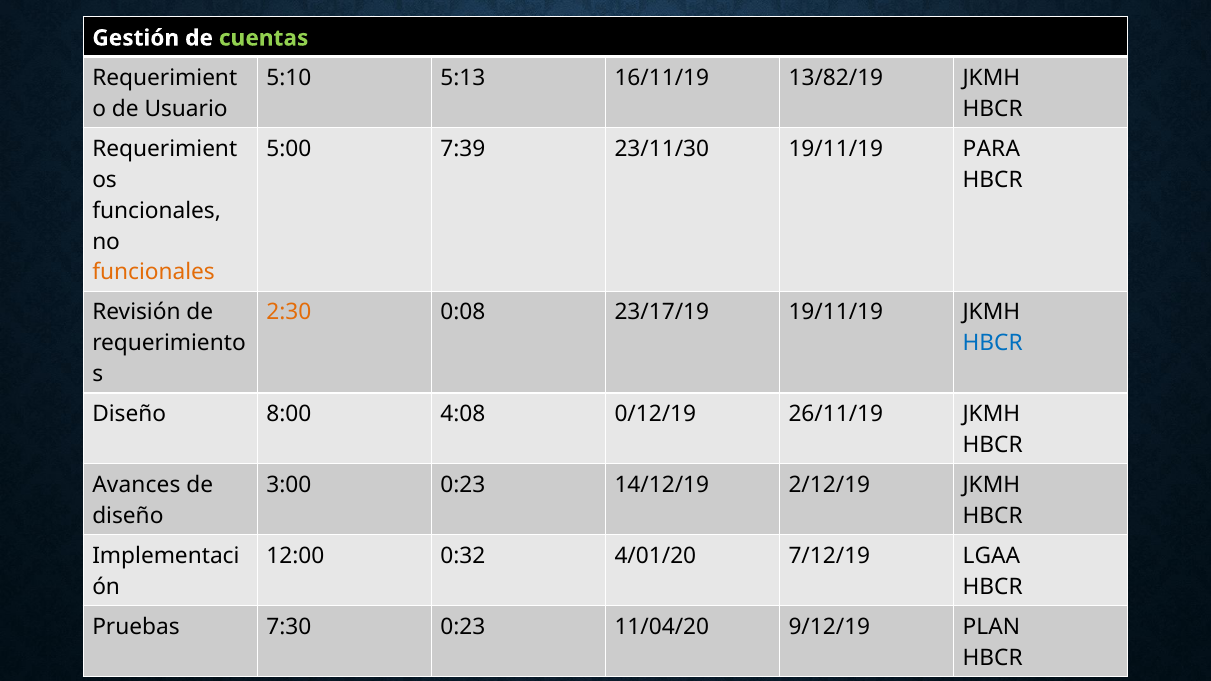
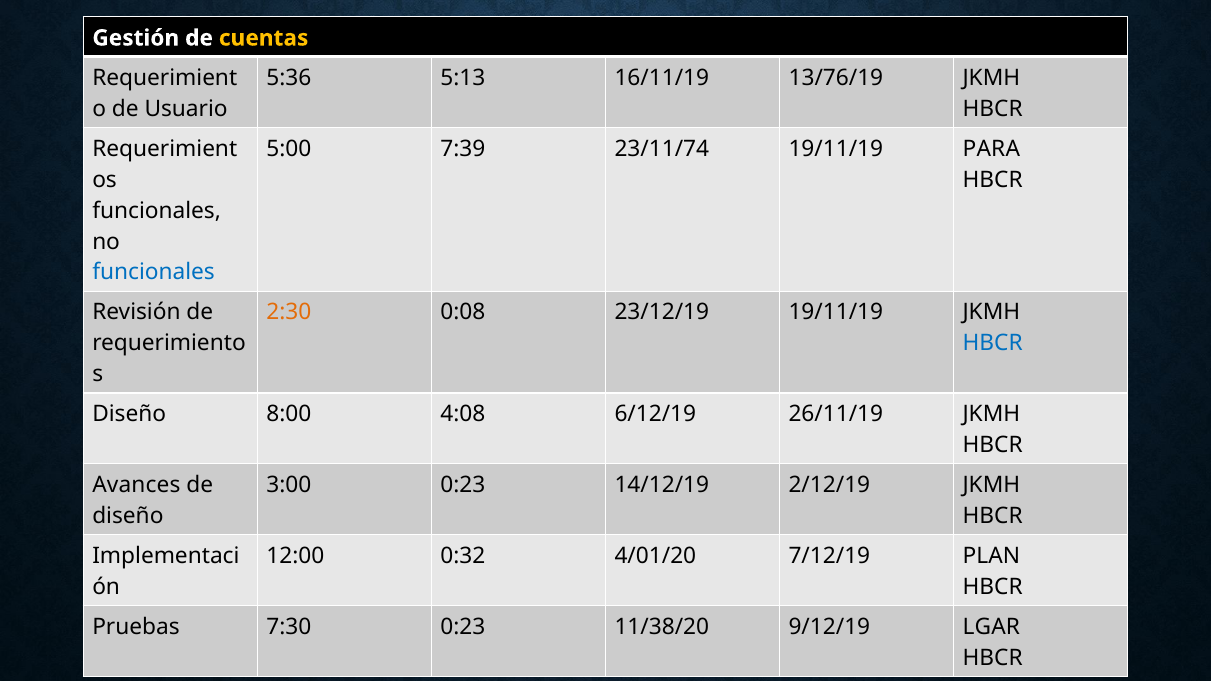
cuentas colour: light green -> yellow
5:10: 5:10 -> 5:36
13/82/19: 13/82/19 -> 13/76/19
23/11/30: 23/11/30 -> 23/11/74
funcionales at (154, 273) colour: orange -> blue
23/17/19: 23/17/19 -> 23/12/19
0/12/19: 0/12/19 -> 6/12/19
LGAA: LGAA -> PLAN
11/04/20: 11/04/20 -> 11/38/20
PLAN: PLAN -> LGAR
